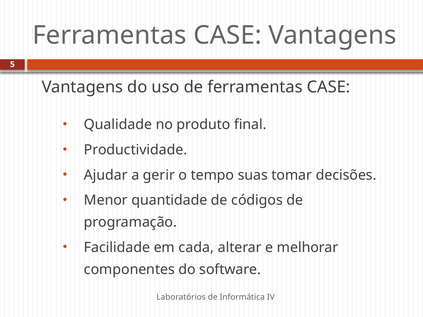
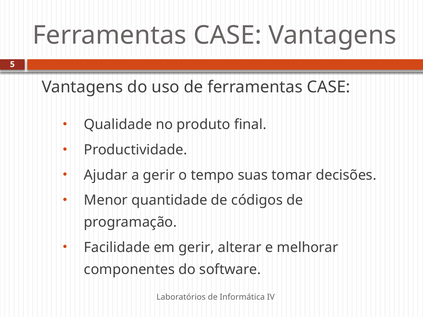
em cada: cada -> gerir
